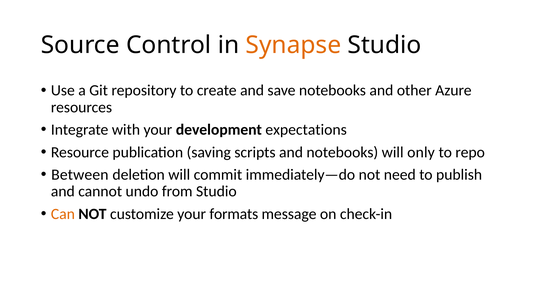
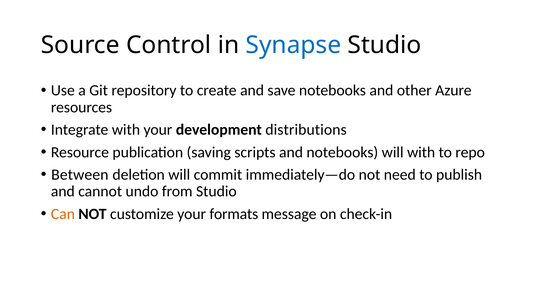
Synapse colour: orange -> blue
expectations: expectations -> distributions
will only: only -> with
